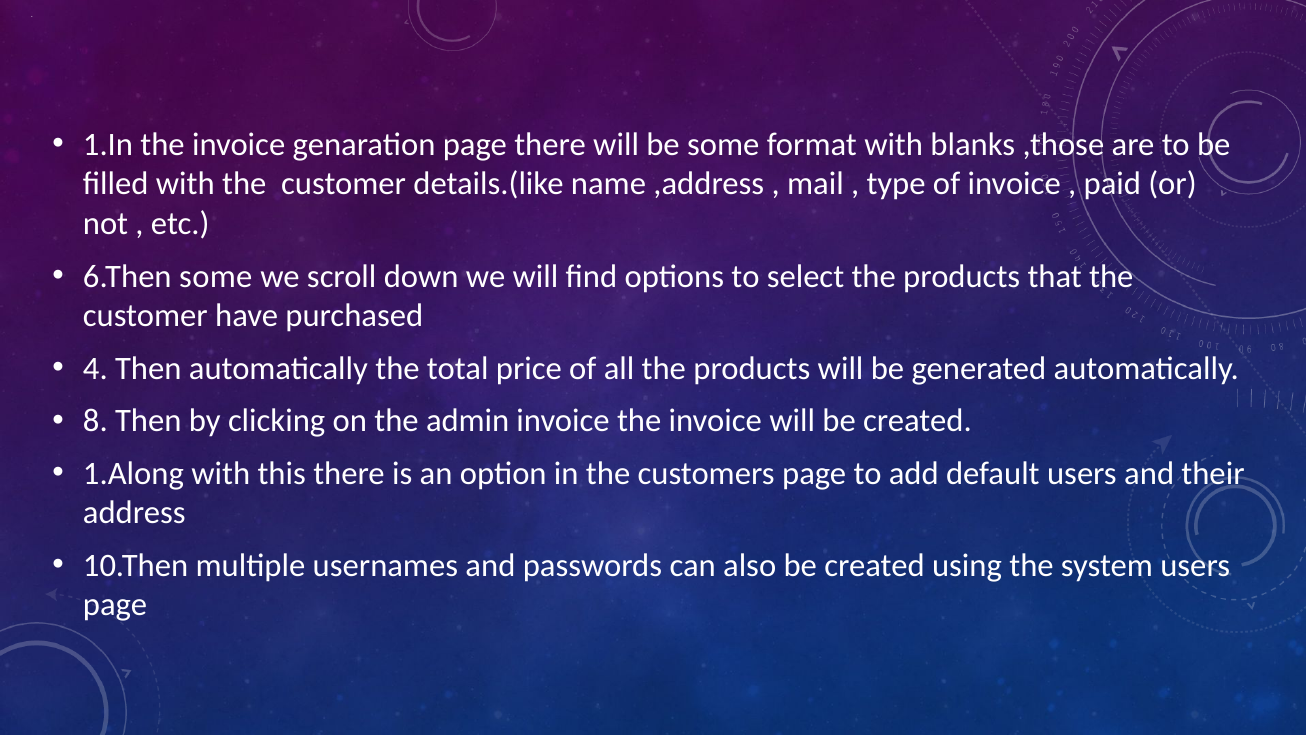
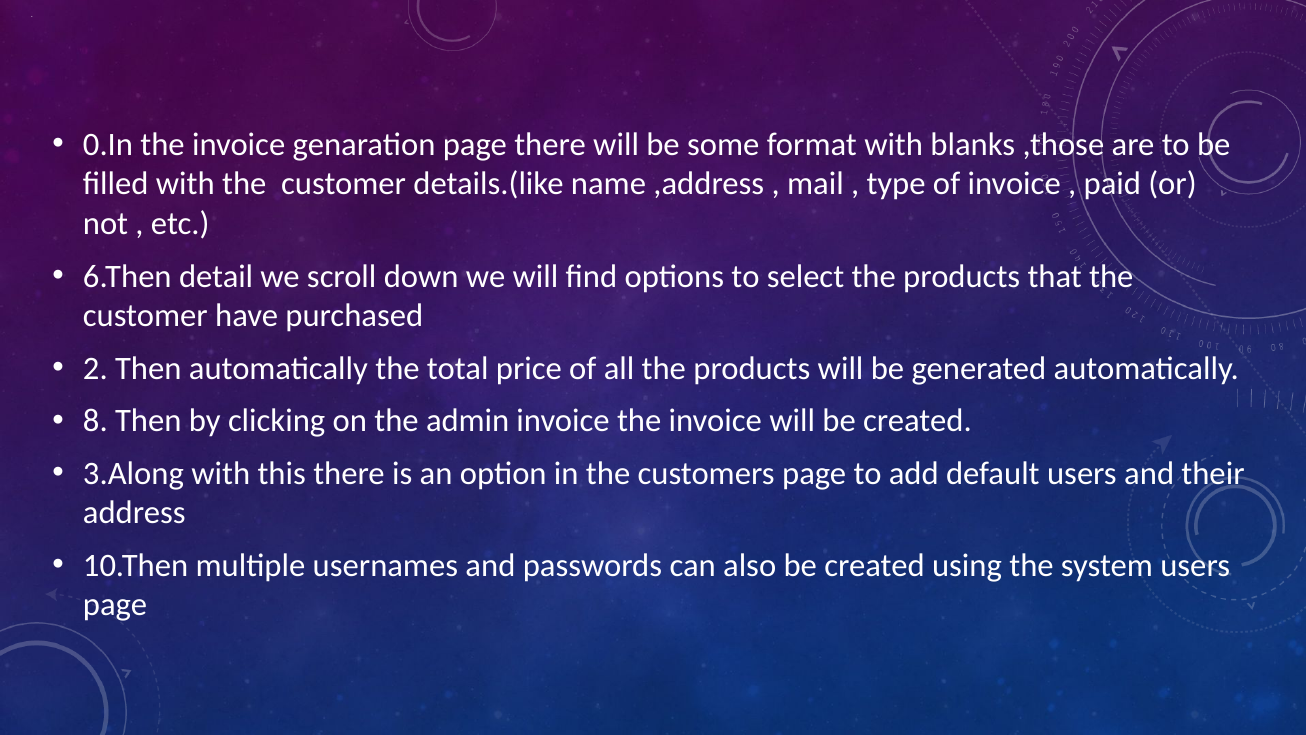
1.In: 1.In -> 0.In
6.Then some: some -> detail
4: 4 -> 2
1.Along: 1.Along -> 3.Along
